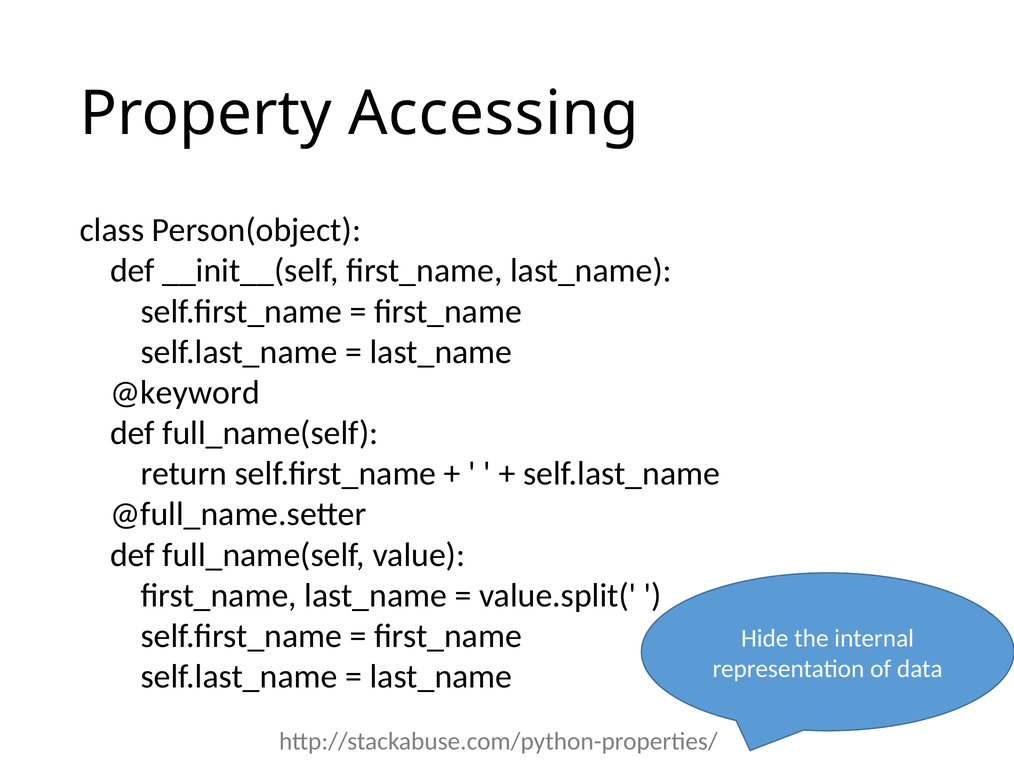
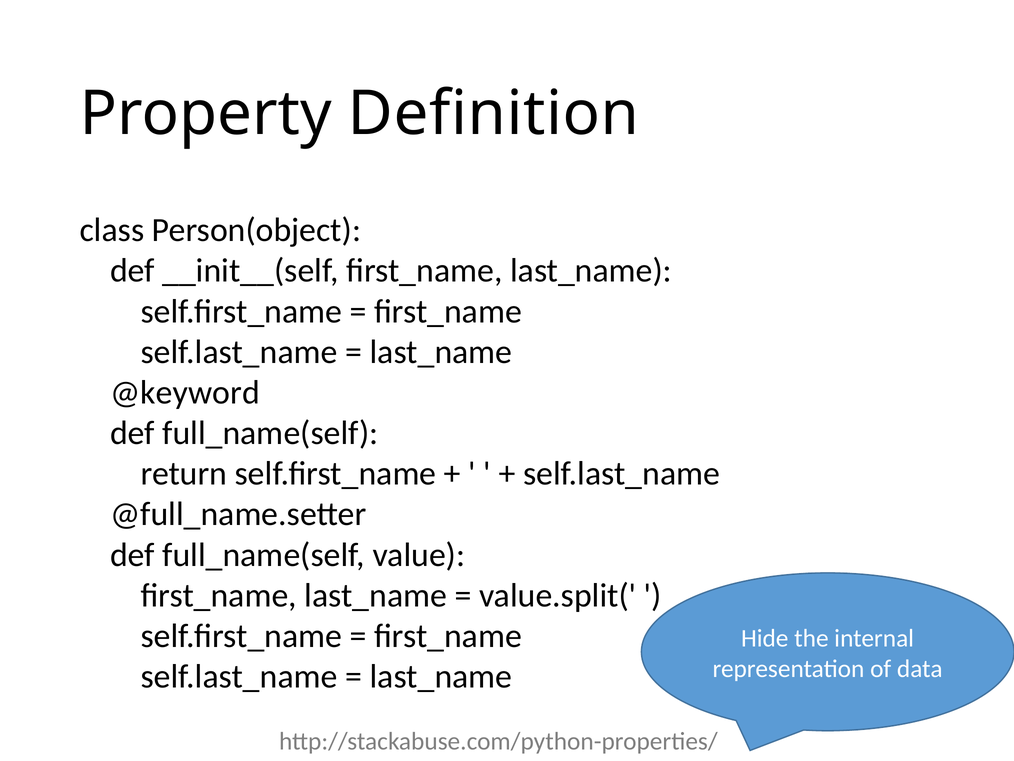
Accessing: Accessing -> Definition
